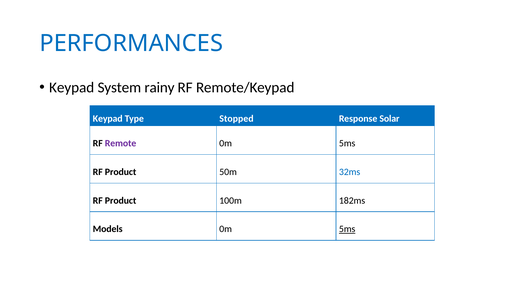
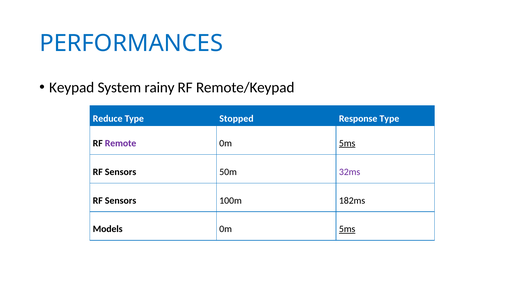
Keypad at (108, 119): Keypad -> Reduce
Response Solar: Solar -> Type
5ms at (347, 143) underline: none -> present
Product at (121, 172): Product -> Sensors
32ms colour: blue -> purple
Product at (121, 200): Product -> Sensors
